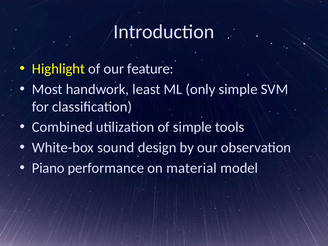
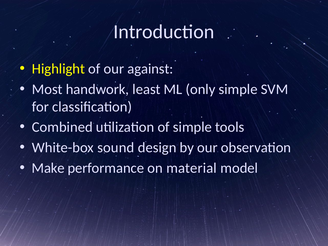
feature: feature -> against
Piano: Piano -> Make
